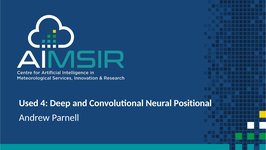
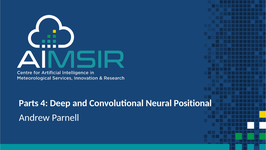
Used: Used -> Parts
